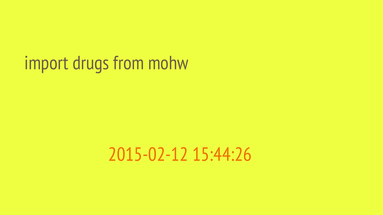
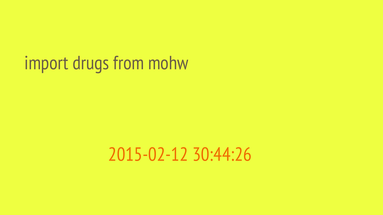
15:44:26: 15:44:26 -> 30:44:26
